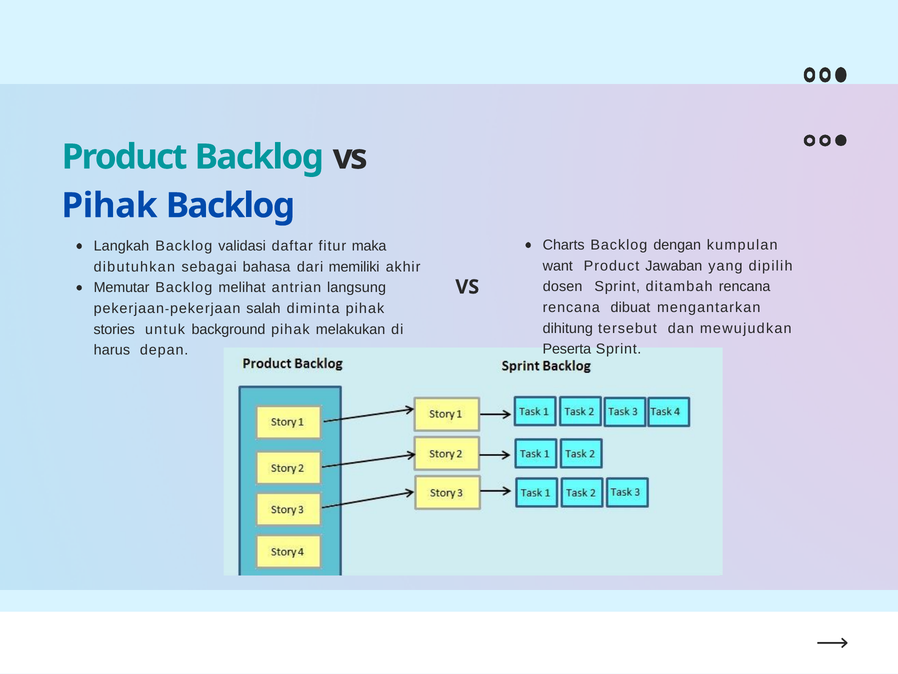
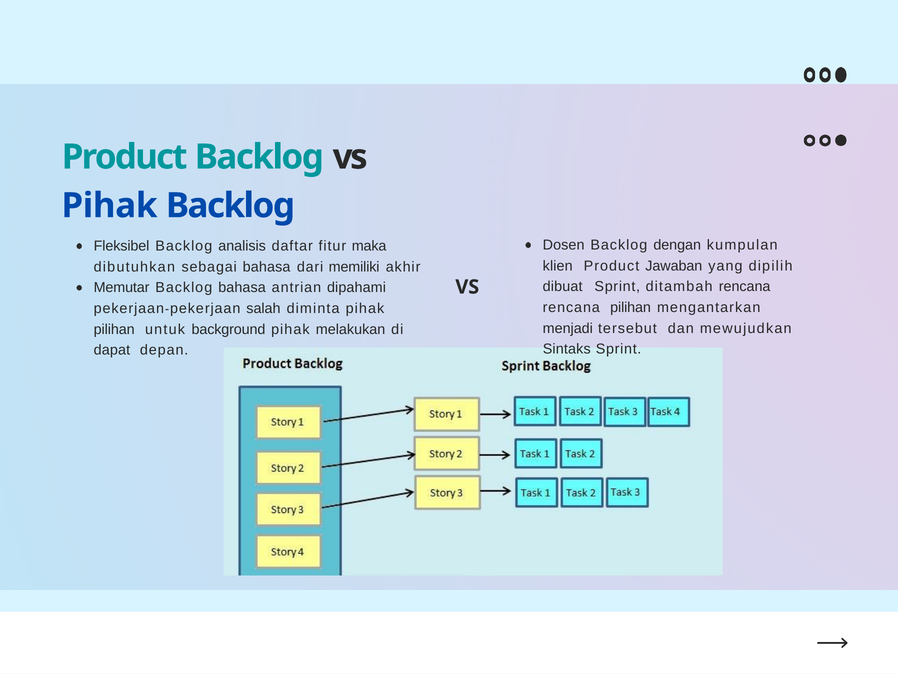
Charts: Charts -> Dosen
Langkah: Langkah -> Fleksibel
validasi: validasi -> analisis
want: want -> klien
dosen: dosen -> dibuat
Backlog melihat: melihat -> bahasa
langsung: langsung -> dipahami
rencana dibuat: dibuat -> pilihan
dihitung: dihitung -> menjadi
stories at (114, 329): stories -> pilihan
Peserta: Peserta -> Sintaks
harus: harus -> dapat
